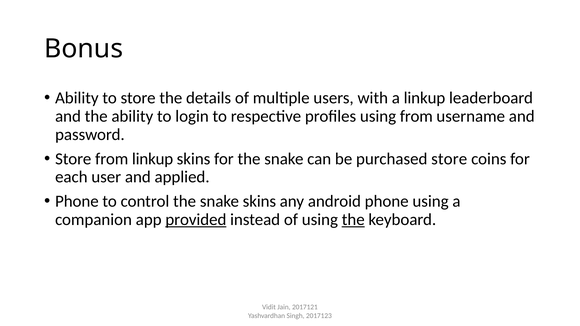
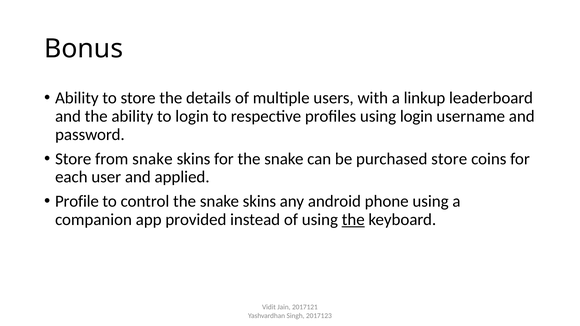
using from: from -> login
from linkup: linkup -> snake
Phone at (77, 202): Phone -> Profile
provided underline: present -> none
